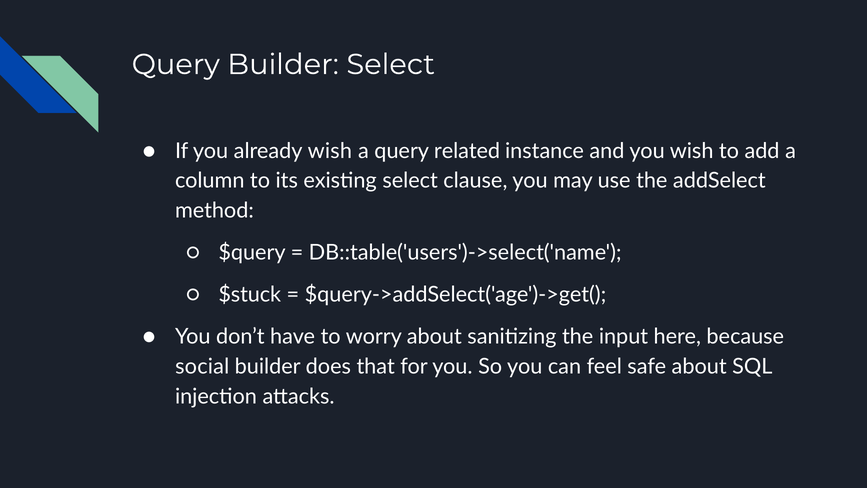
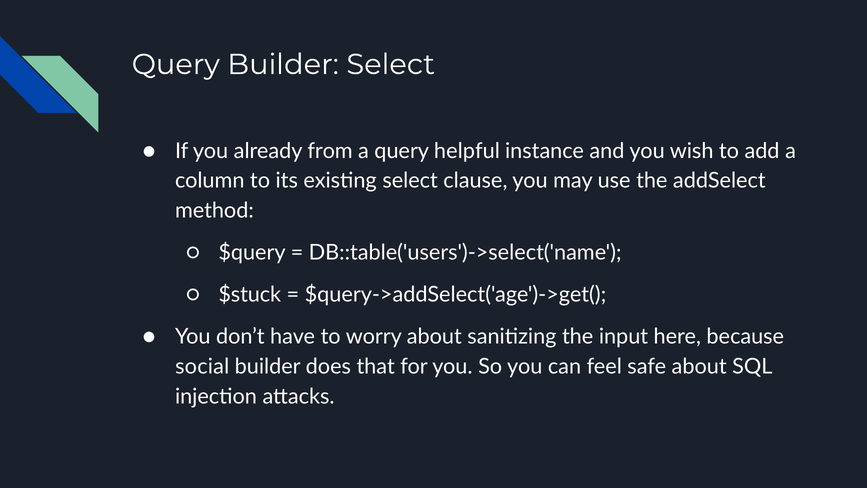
already wish: wish -> from
related: related -> helpful
